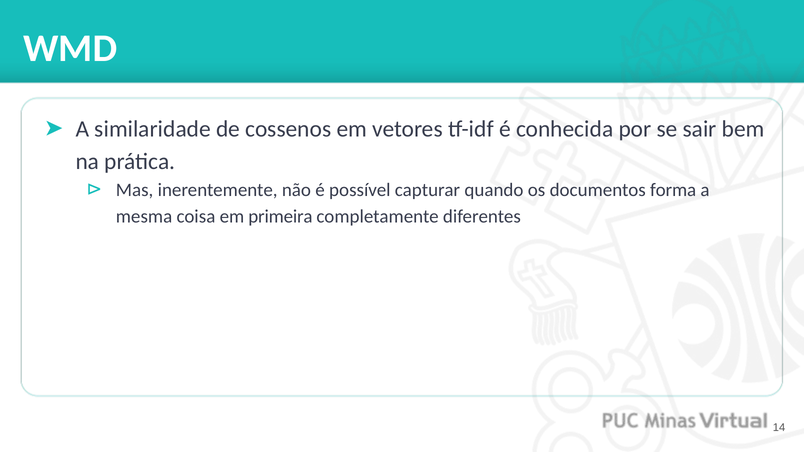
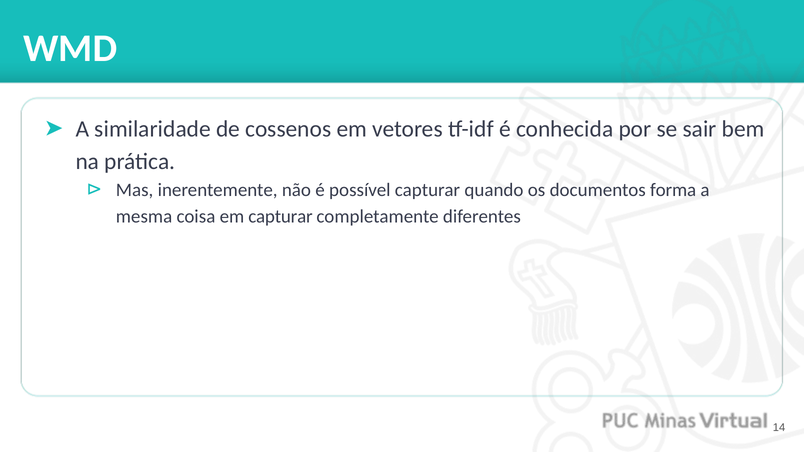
em primeira: primeira -> capturar
